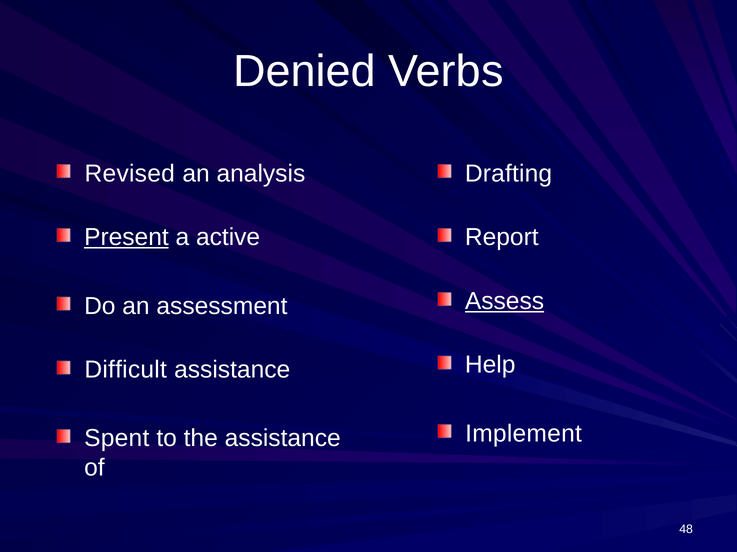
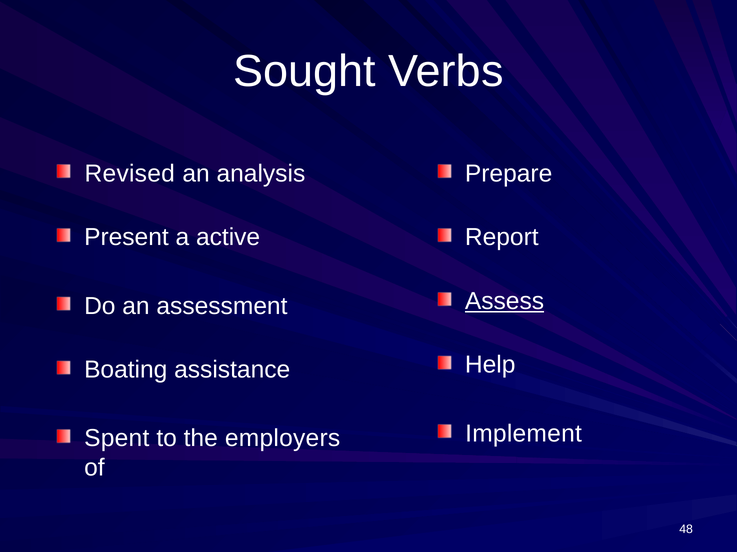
Denied: Denied -> Sought
Drafting: Drafting -> Prepare
Present underline: present -> none
Difficult: Difficult -> Boating
the assistance: assistance -> employers
